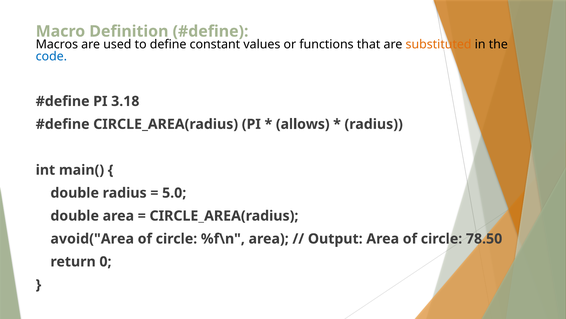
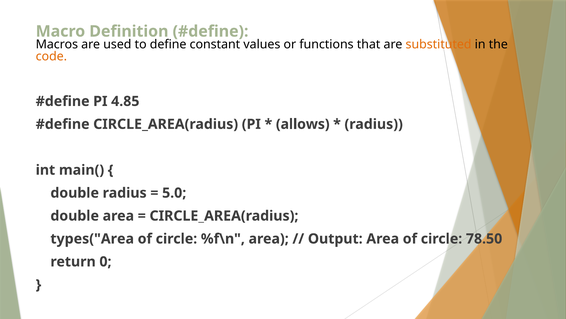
code colour: blue -> orange
3.18: 3.18 -> 4.85
avoid("Area: avoid("Area -> types("Area
